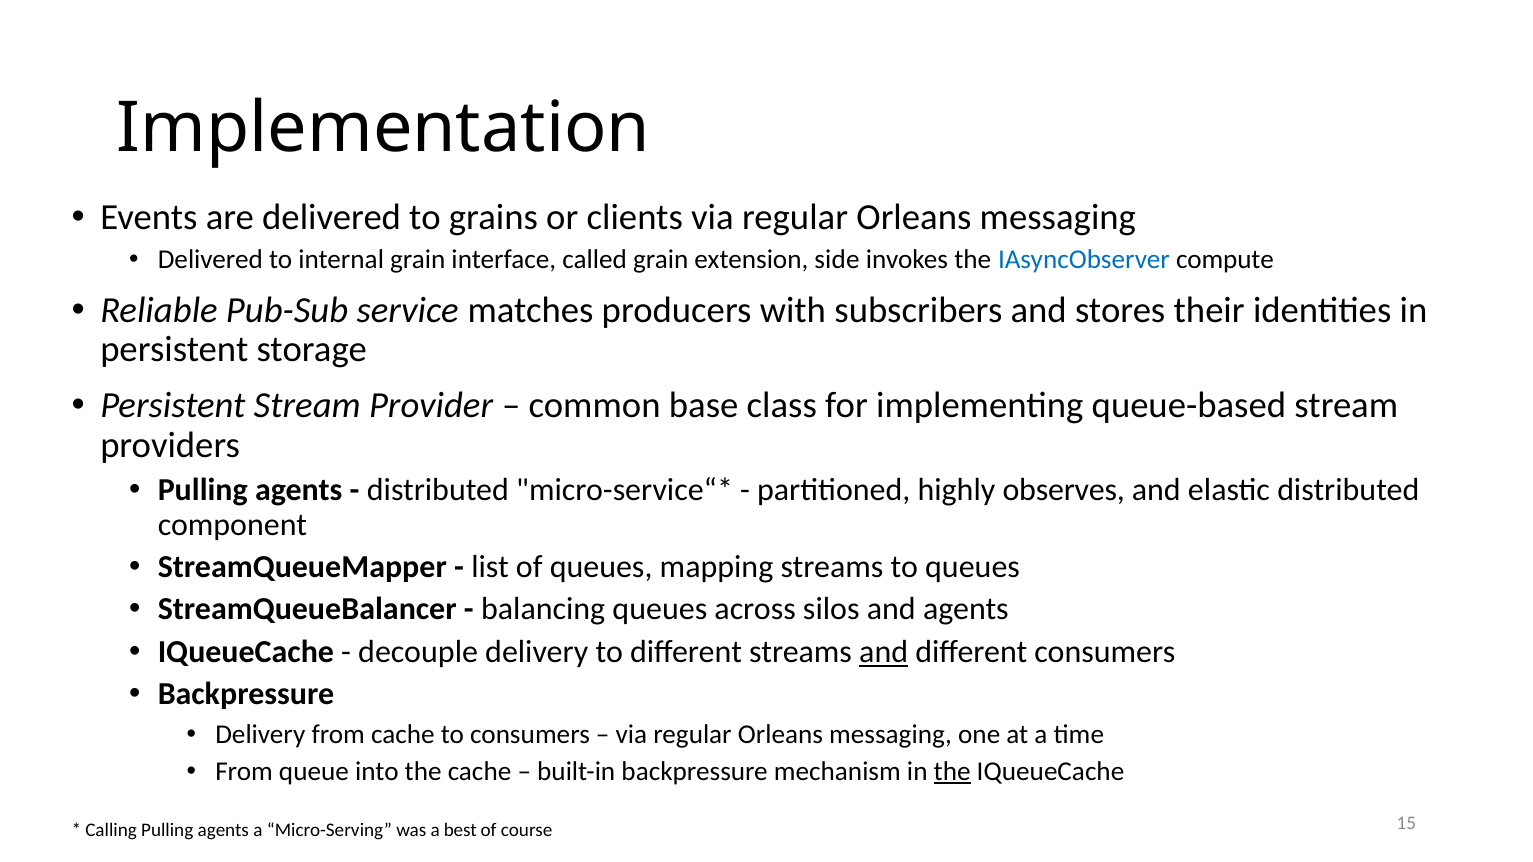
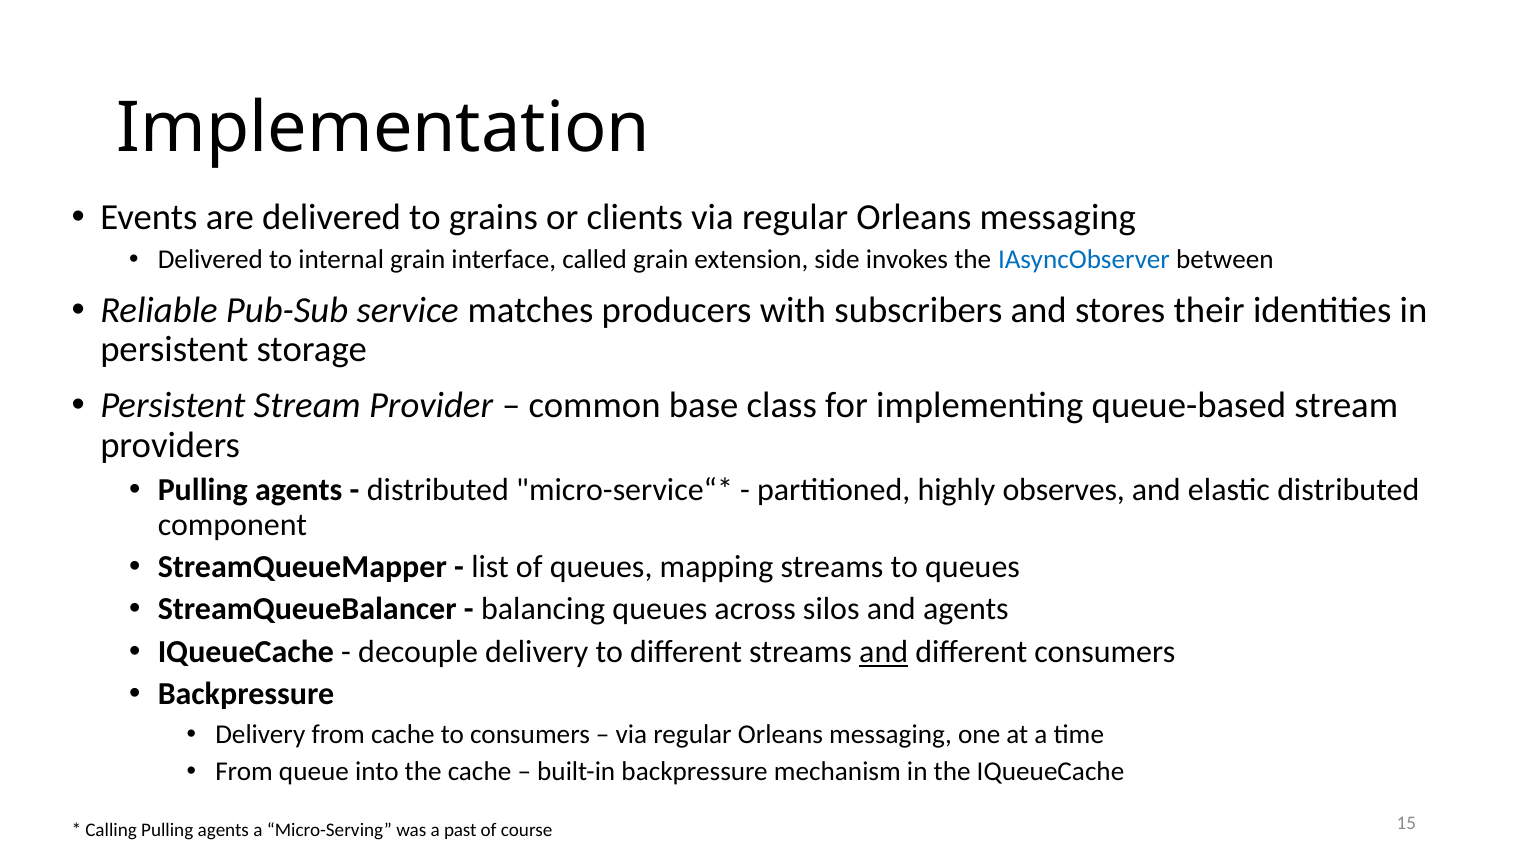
compute: compute -> between
the at (952, 772) underline: present -> none
best: best -> past
